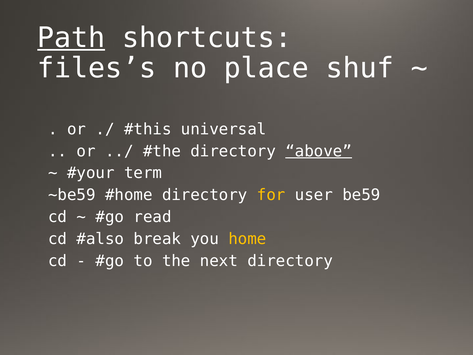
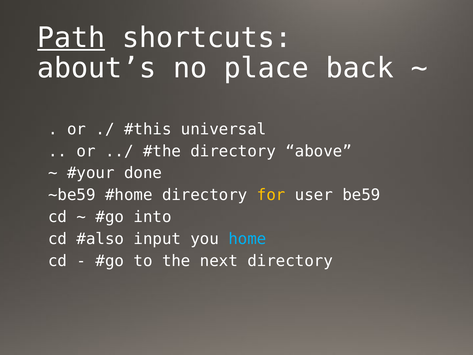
files’s: files’s -> about’s
shuf: shuf -> back
above underline: present -> none
term: term -> done
read: read -> into
break: break -> input
home colour: yellow -> light blue
